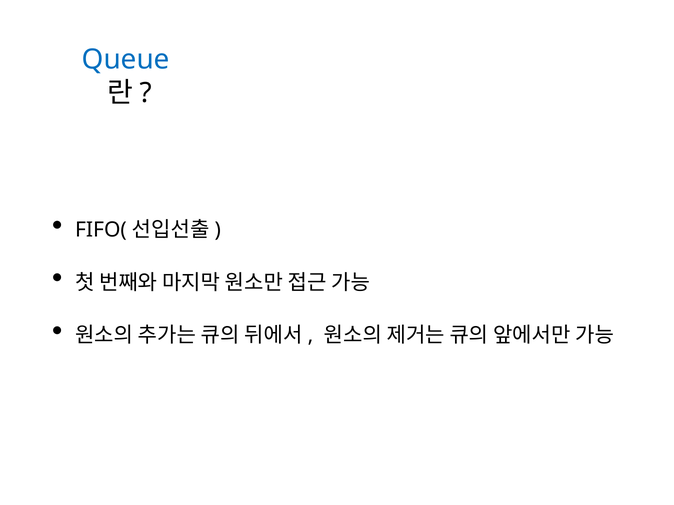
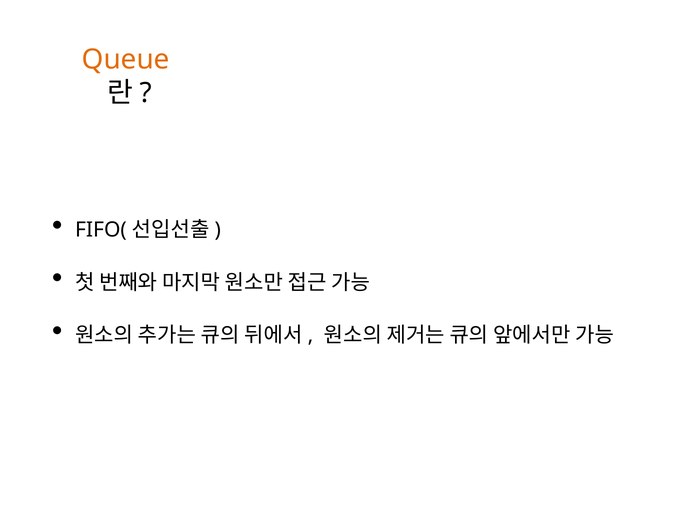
Queue colour: blue -> orange
